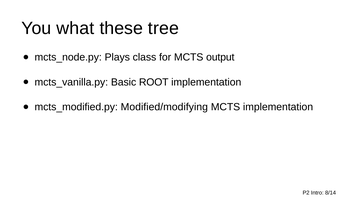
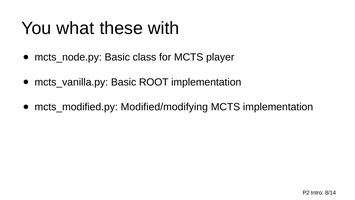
tree: tree -> with
mcts_node.py Plays: Plays -> Basic
output: output -> player
